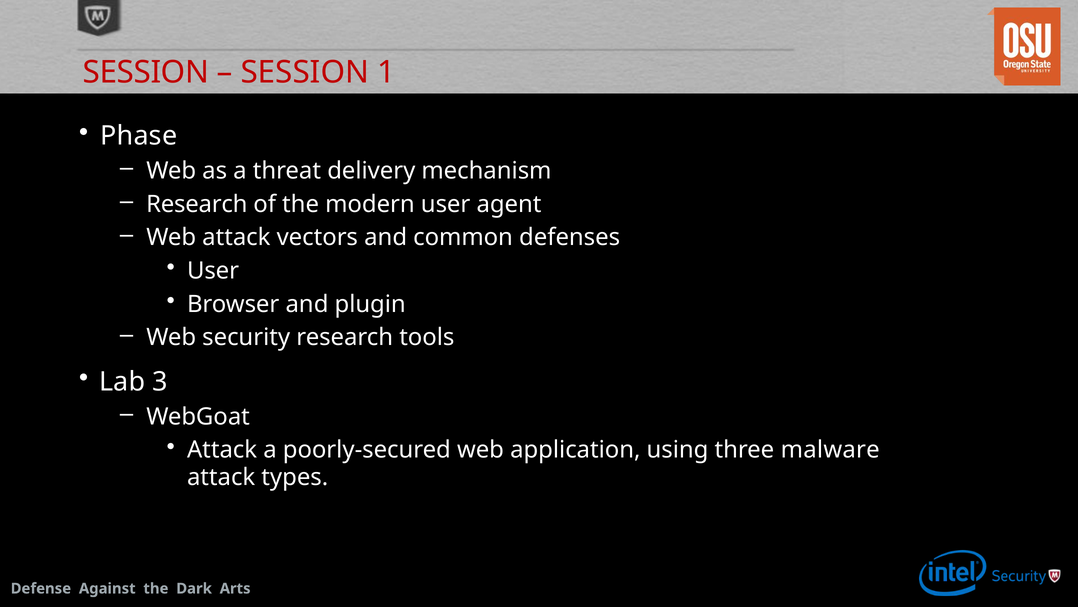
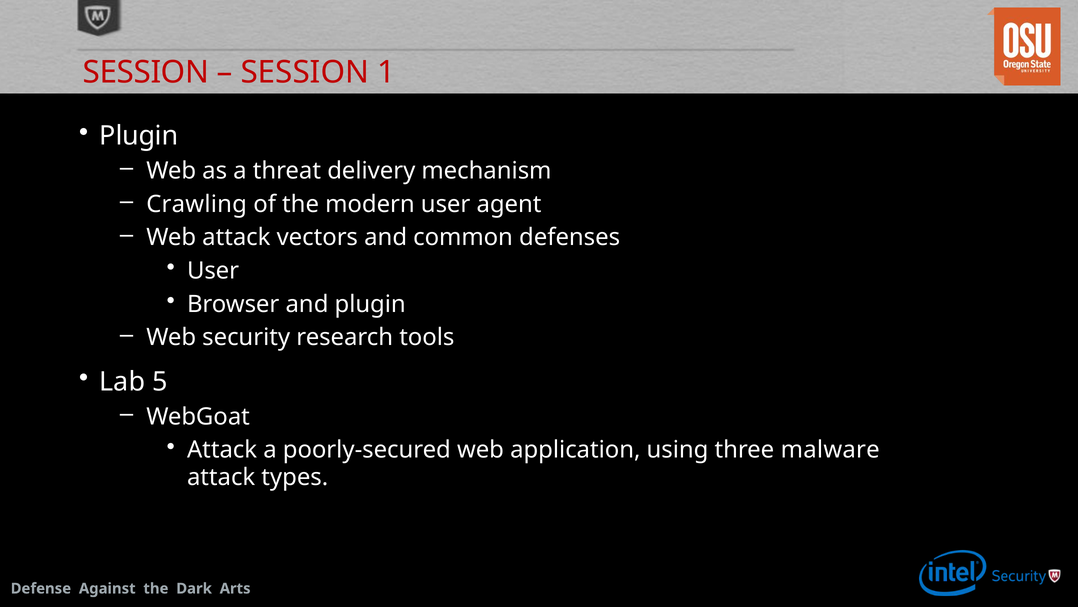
Phase at (139, 136): Phase -> Plugin
Research at (197, 204): Research -> Crawling
3: 3 -> 5
